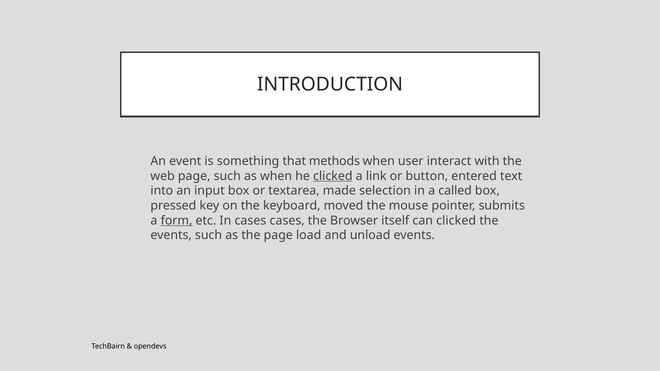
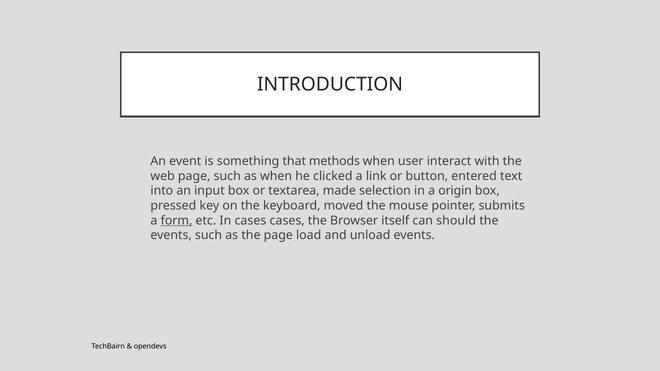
clicked at (333, 176) underline: present -> none
called: called -> origin
can clicked: clicked -> should
